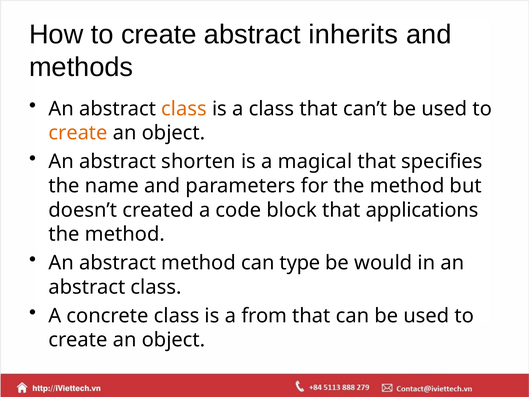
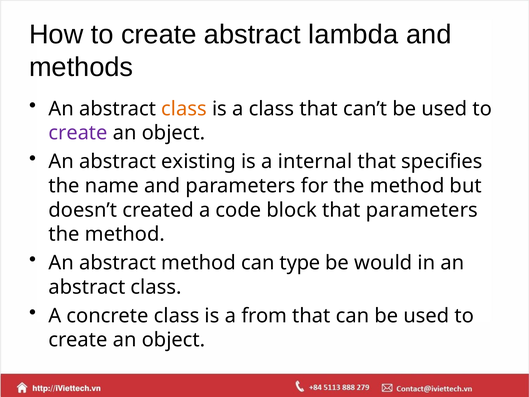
inherits: inherits -> lambda
create at (78, 133) colour: orange -> purple
shorten: shorten -> existing
magical: magical -> internal
that applications: applications -> parameters
